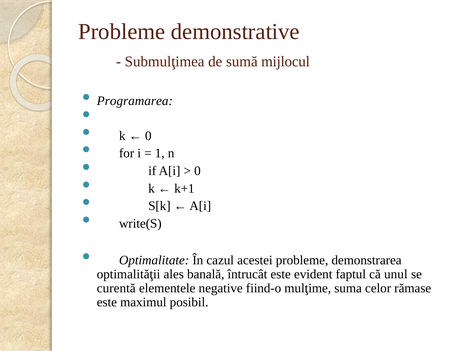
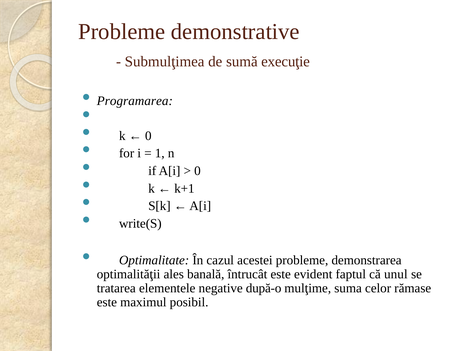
mijlocul: mijlocul -> execuţie
curentă: curentă -> tratarea
fiind-o: fiind-o -> după-o
